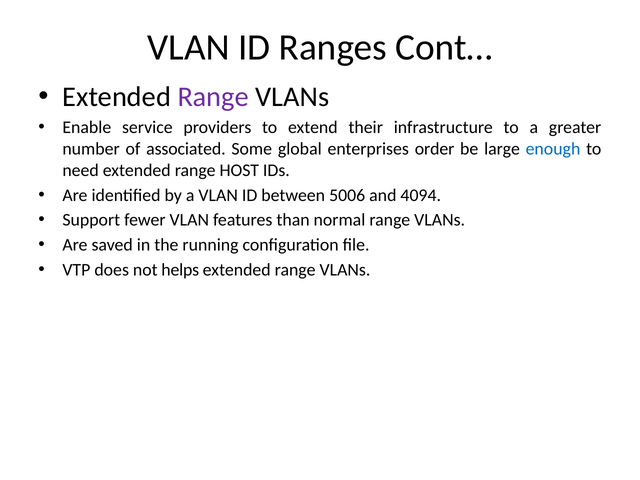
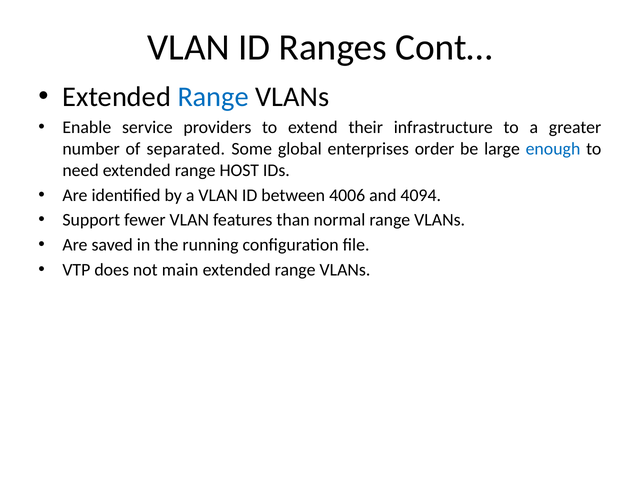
Range at (213, 97) colour: purple -> blue
associated: associated -> separated
5006: 5006 -> 4006
helps: helps -> main
